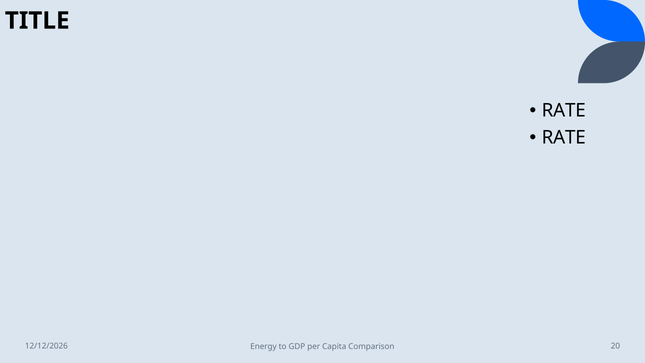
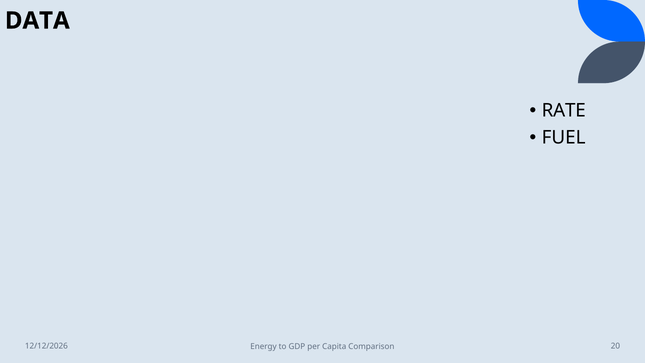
TITLE: TITLE -> DATA
RATE at (564, 137): RATE -> FUEL
